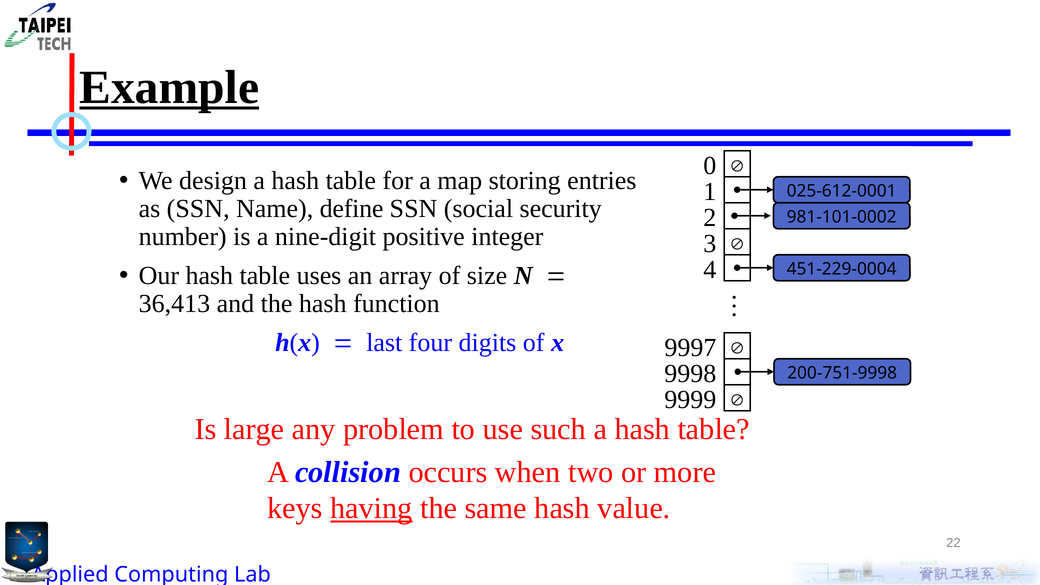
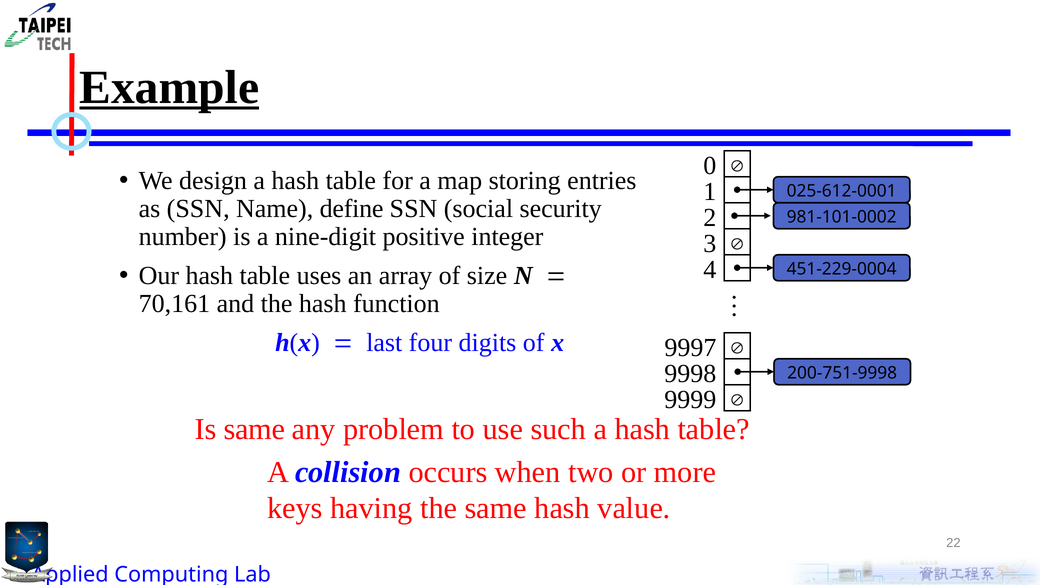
36,413: 36,413 -> 70,161
Is large: large -> same
having underline: present -> none
